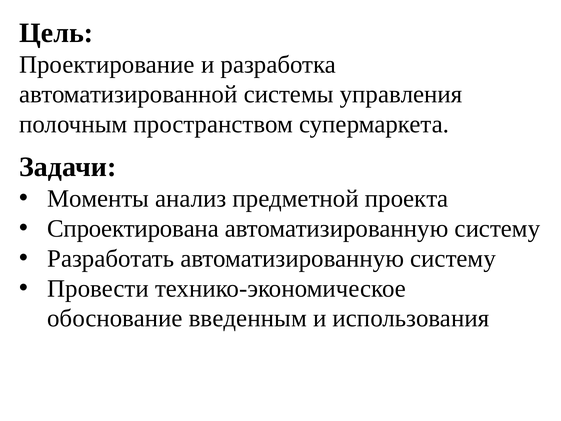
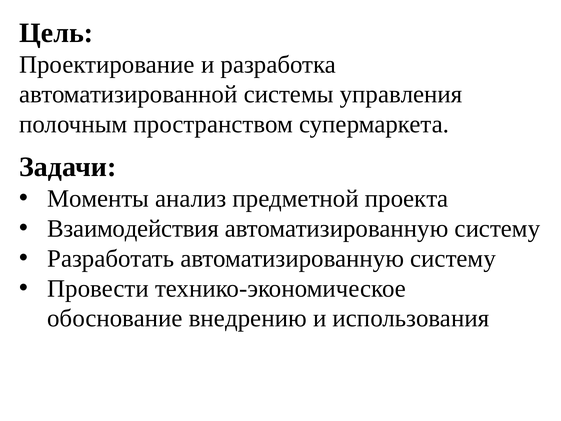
Спроектирована: Спроектирована -> Взаимодействия
введенным: введенным -> внедрению
